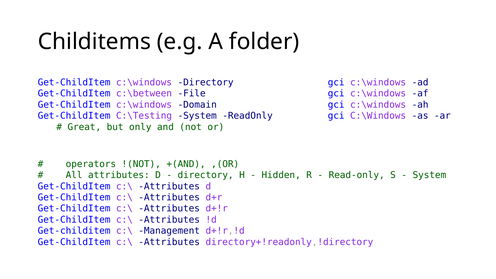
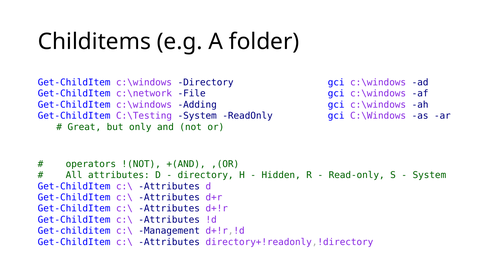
c:\between: c:\between -> c:\network
Domain: Domain -> Adding
